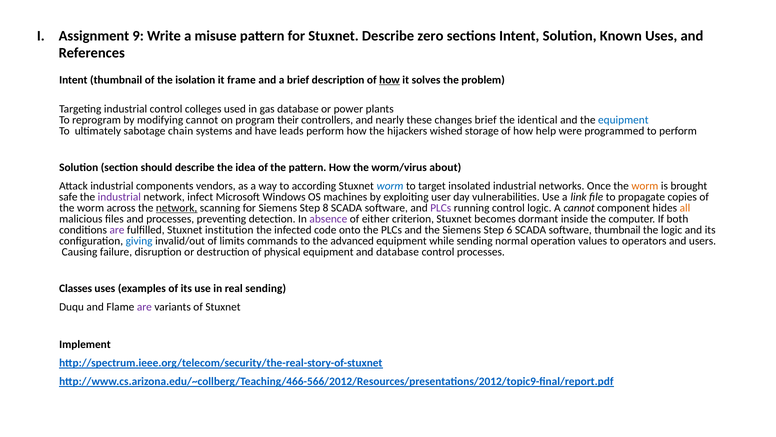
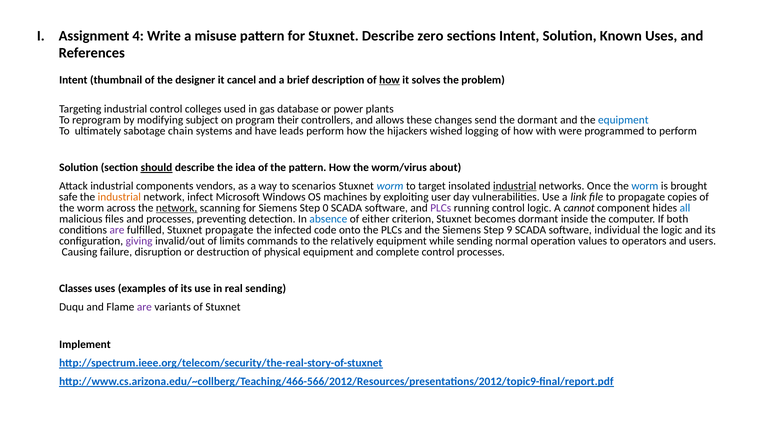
9: 9 -> 4
isolation: isolation -> designer
frame: frame -> cancel
modifying cannot: cannot -> subject
nearly: nearly -> allows
changes brief: brief -> send
the identical: identical -> dormant
storage: storage -> logging
help: help -> with
should underline: none -> present
according: according -> scenarios
industrial at (515, 186) underline: none -> present
worm at (645, 186) colour: orange -> blue
industrial at (119, 197) colour: purple -> orange
8: 8 -> 0
all colour: orange -> blue
absence colour: purple -> blue
Stuxnet institution: institution -> propagate
6: 6 -> 9
software thumbnail: thumbnail -> individual
giving colour: blue -> purple
advanced: advanced -> relatively
and database: database -> complete
